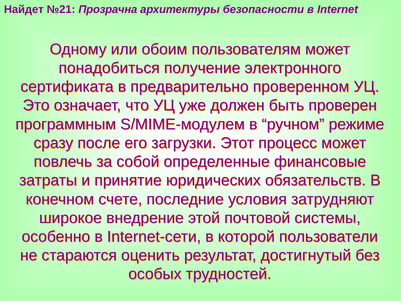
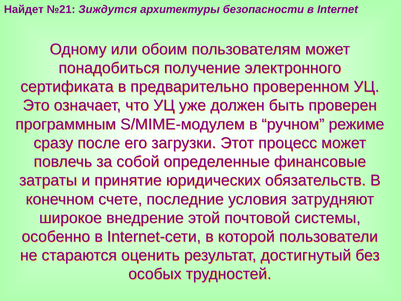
Прозрачна: Прозрачна -> Зиждутся
